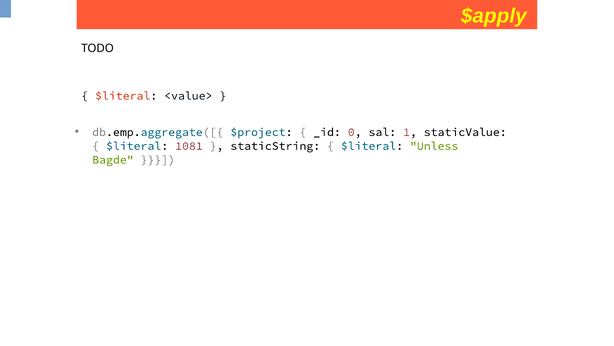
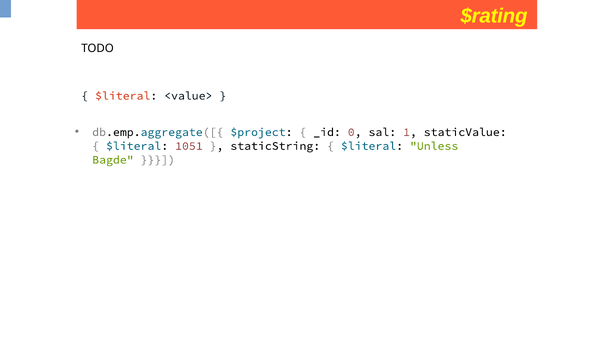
$apply: $apply -> $rating
1081: 1081 -> 1051
